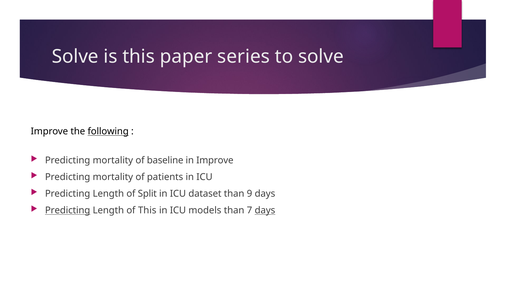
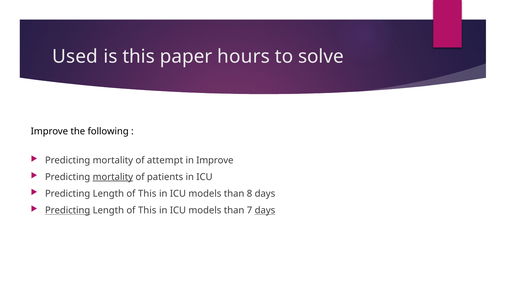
Solve at (75, 56): Solve -> Used
series: series -> hours
following underline: present -> none
baseline: baseline -> attempt
mortality at (113, 177) underline: none -> present
Split at (147, 193): Split -> This
dataset at (205, 193): dataset -> models
9: 9 -> 8
